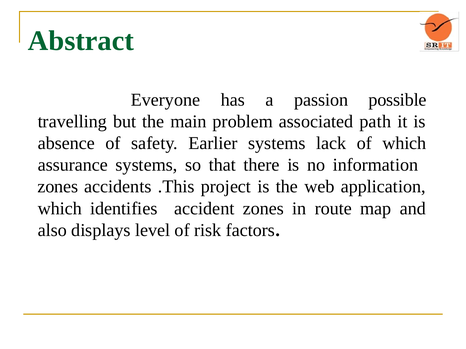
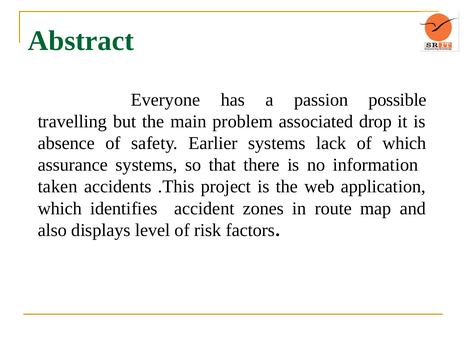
path: path -> drop
zones at (58, 187): zones -> taken
